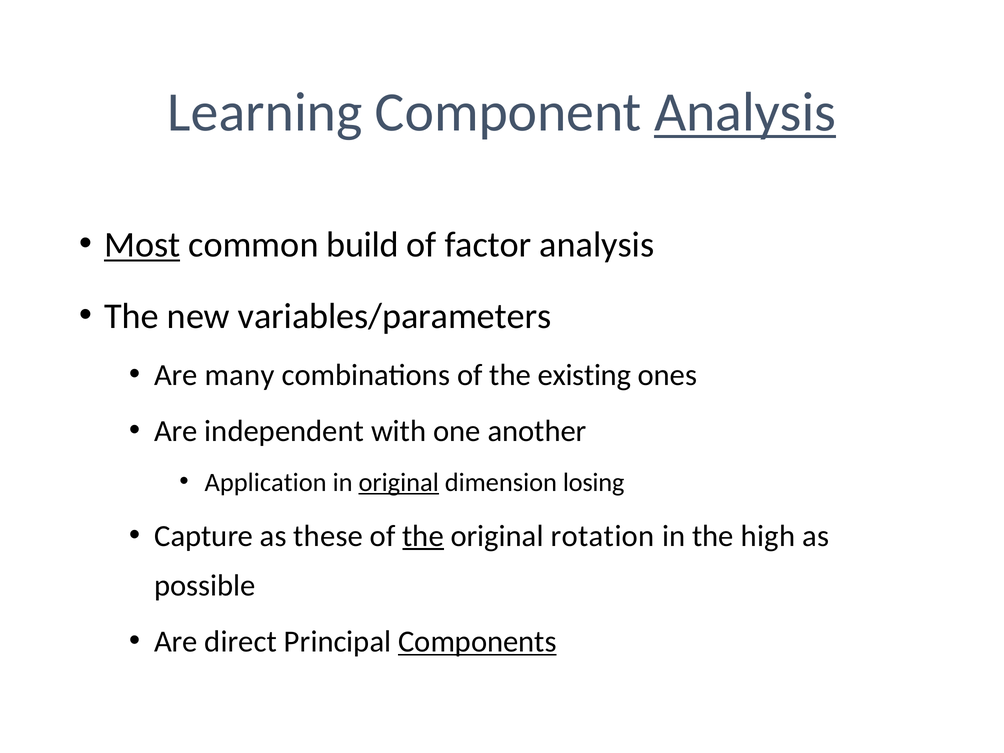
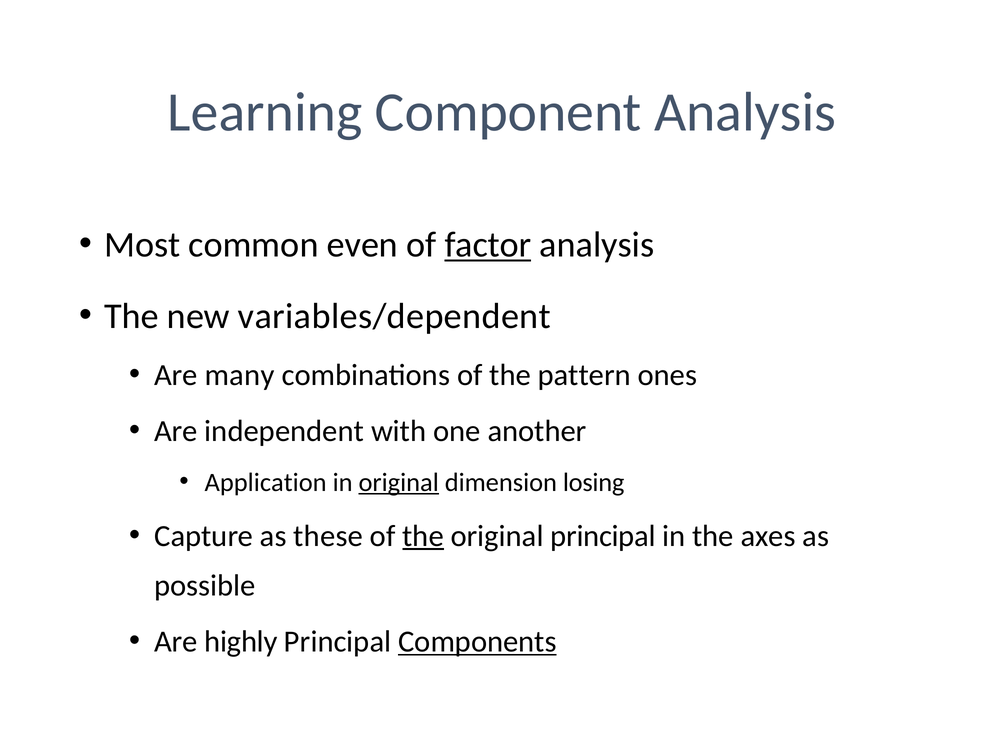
Analysis at (745, 112) underline: present -> none
Most underline: present -> none
build: build -> even
factor underline: none -> present
variables/parameters: variables/parameters -> variables/dependent
existing: existing -> pattern
original rotation: rotation -> principal
high: high -> axes
direct: direct -> highly
